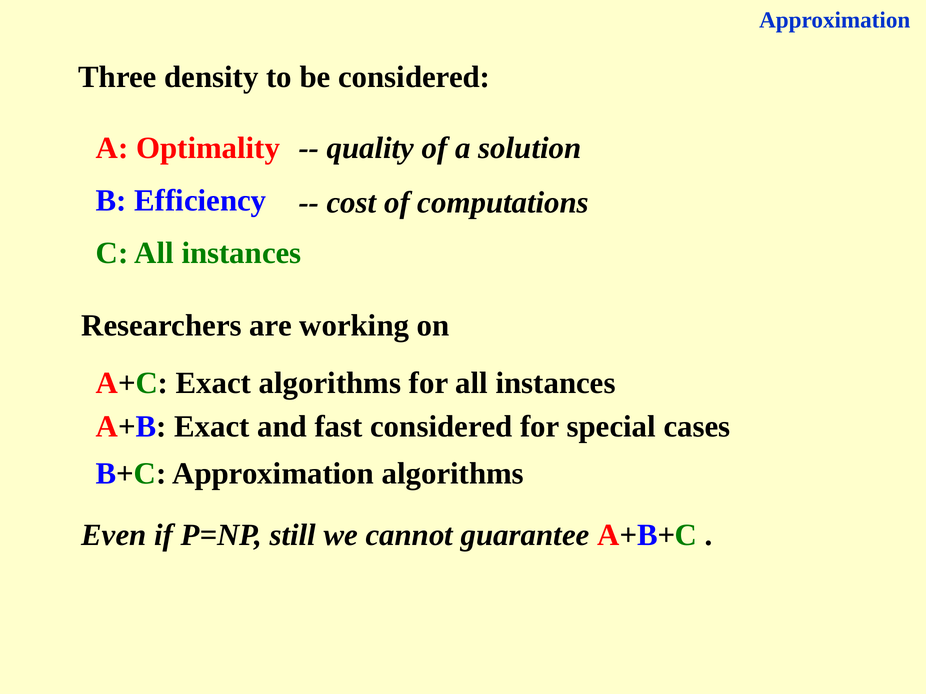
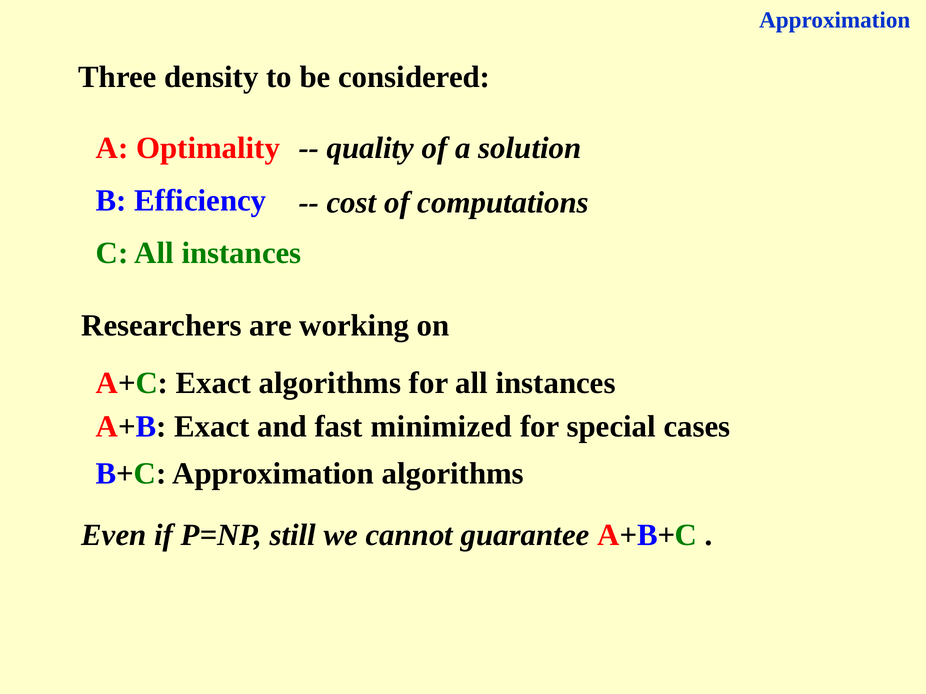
fast considered: considered -> minimized
